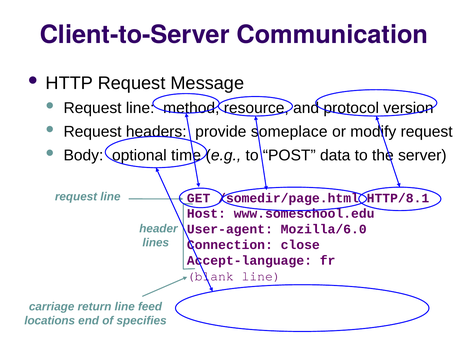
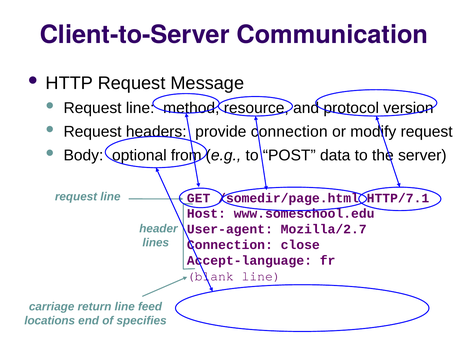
provide someplace: someplace -> connection
time: time -> from
HTTP/8.1: HTTP/8.1 -> HTTP/7.1
Mozilla/6.0: Mozilla/6.0 -> Mozilla/2.7
